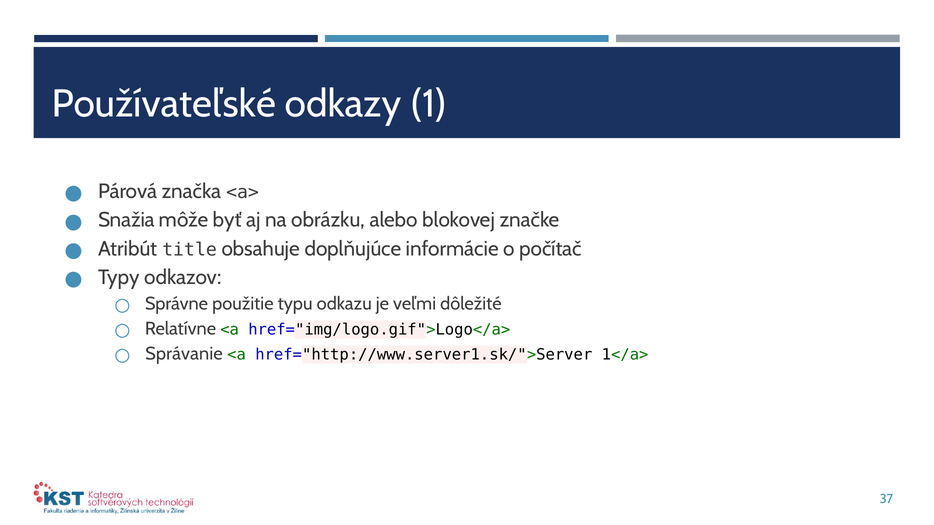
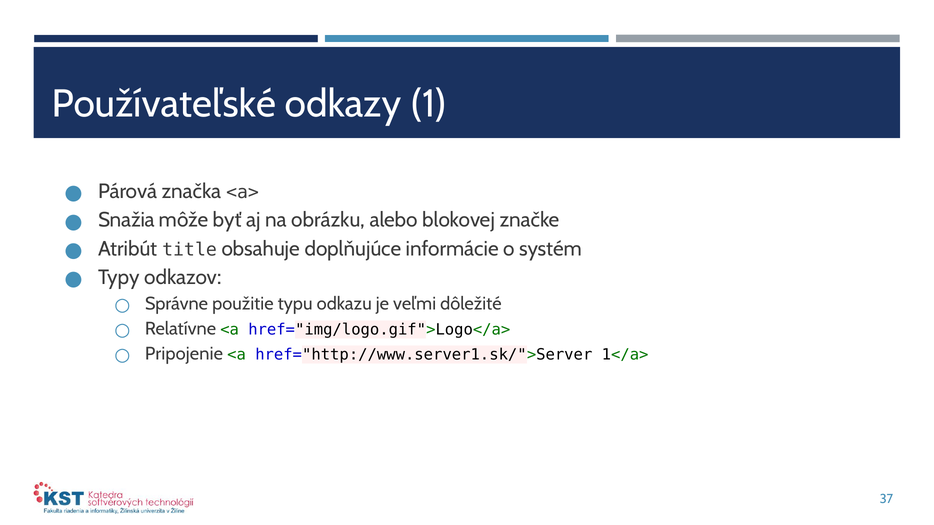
počítač: počítač -> systém
Správanie: Správanie -> Pripojenie
